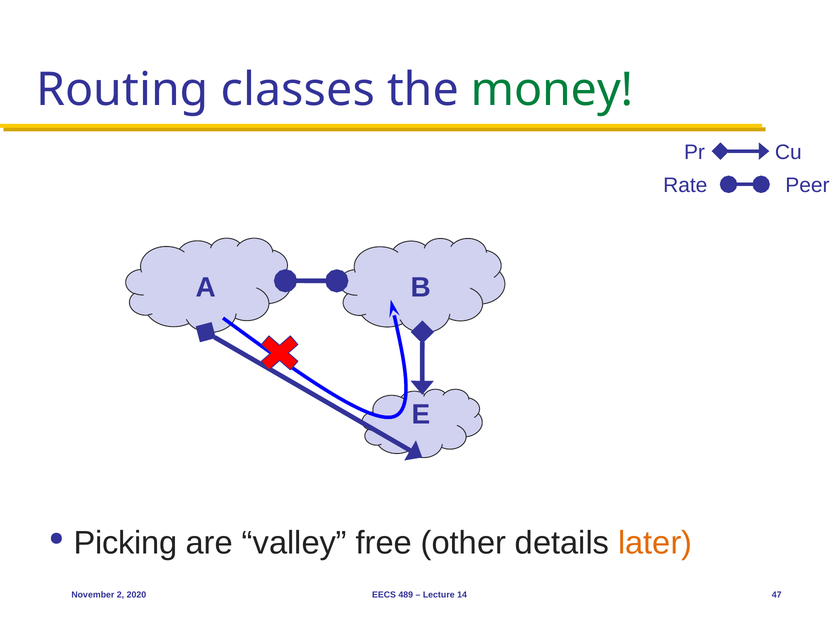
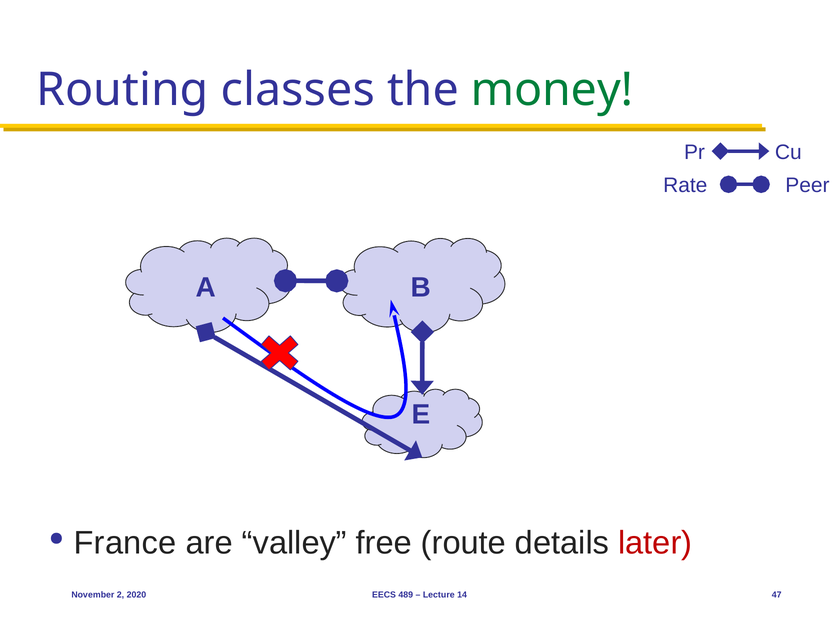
Picking: Picking -> France
other: other -> route
later colour: orange -> red
